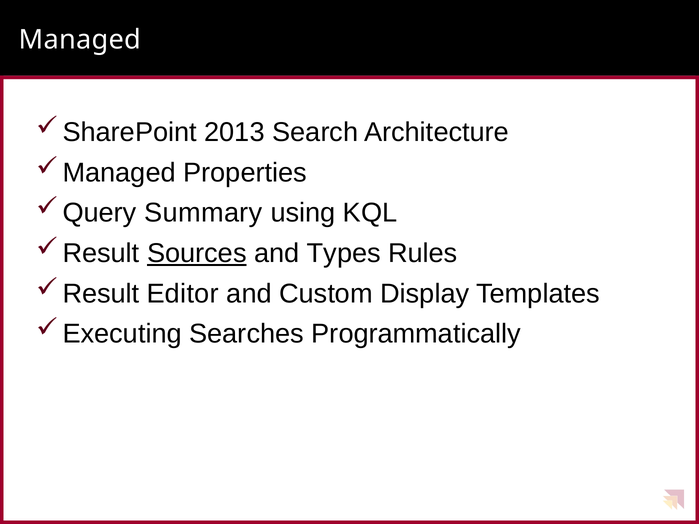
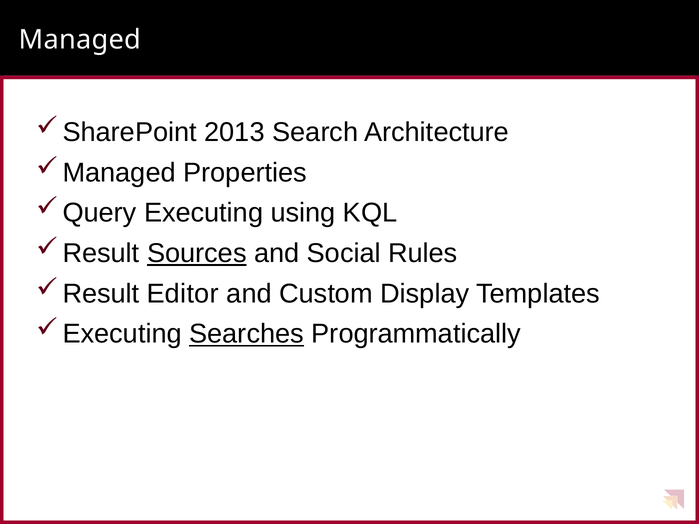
Summary: Summary -> Executing
Types: Types -> Social
Searches underline: none -> present
